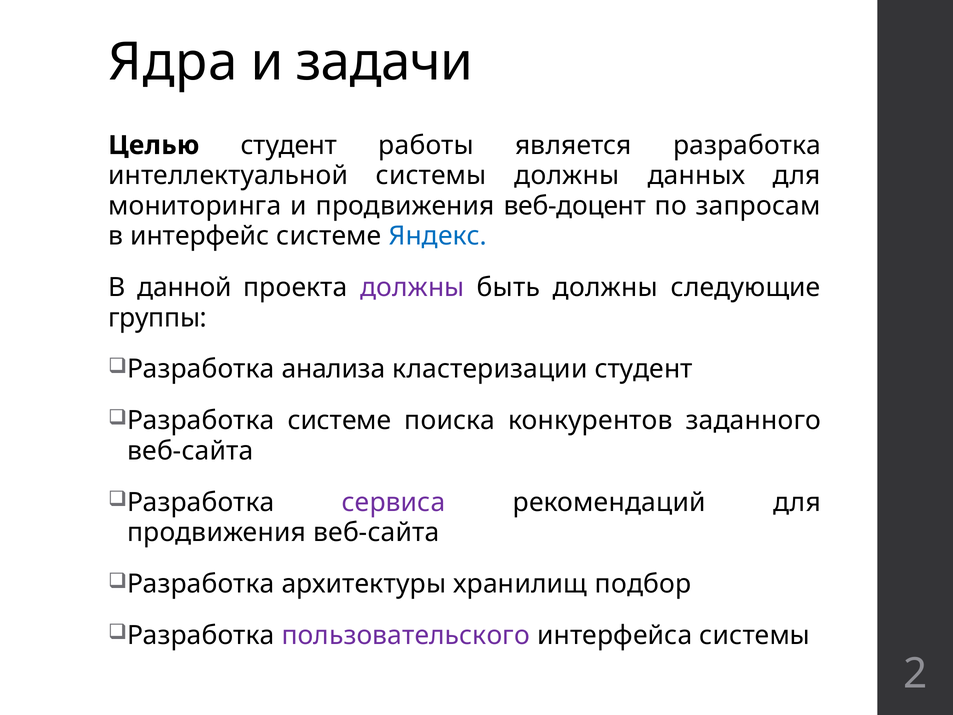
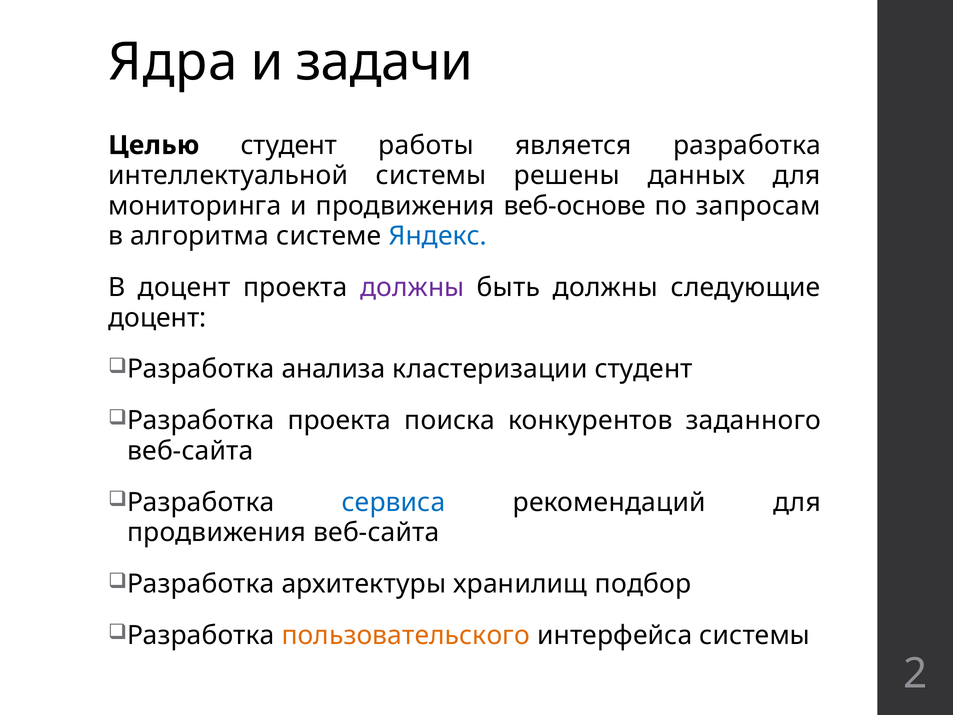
системы должны: должны -> решены
веб-доцент: веб-доцент -> веб-основе
интерфейс: интерфейс -> алгоритма
В данной: данной -> доцент
группы at (158, 318): группы -> доцент
Разработка системе: системе -> проекта
сервиса colour: purple -> blue
пользовательского colour: purple -> orange
